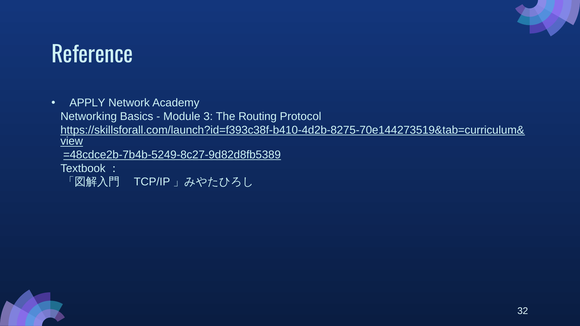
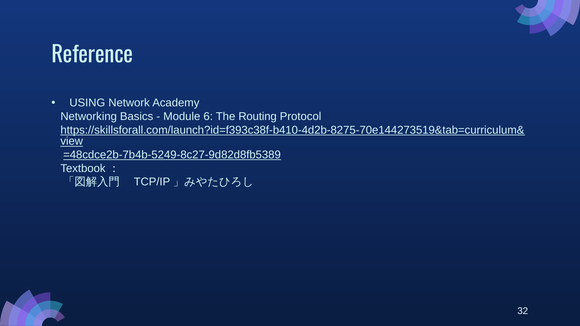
APPLY: APPLY -> USING
3: 3 -> 6
